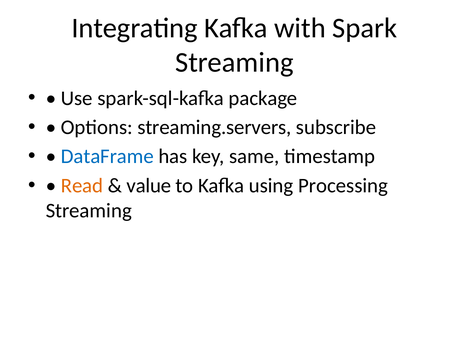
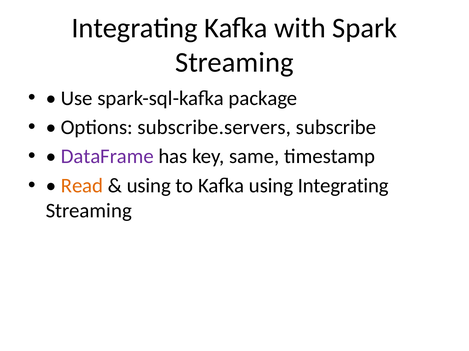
streaming.servers: streaming.servers -> subscribe.servers
DataFrame colour: blue -> purple
value at (149, 186): value -> using
using Processing: Processing -> Integrating
